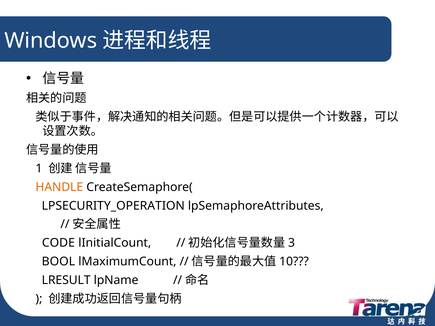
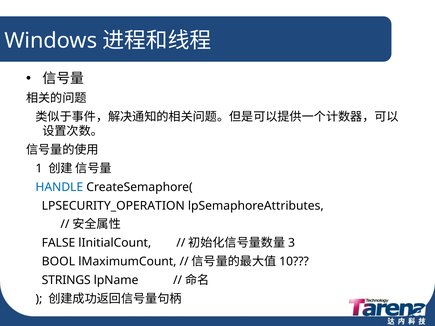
HANDLE colour: orange -> blue
CODE: CODE -> FALSE
LRESULT: LRESULT -> STRINGS
